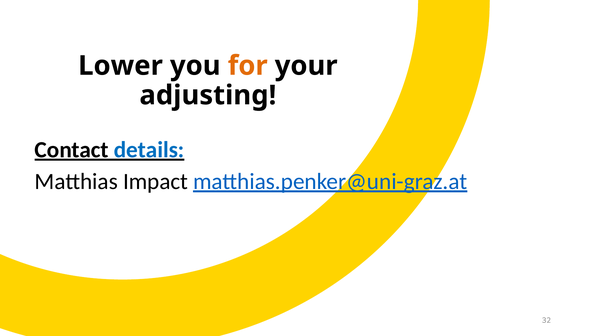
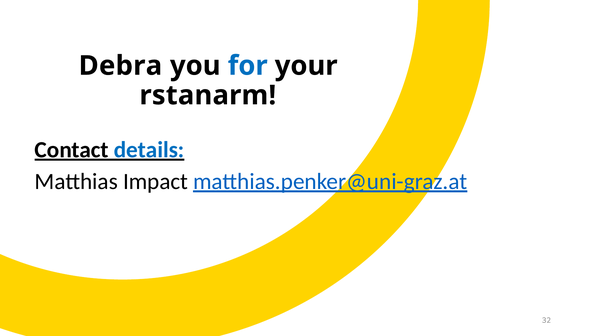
Lower: Lower -> Debra
for colour: orange -> blue
adjusting: adjusting -> rstanarm
